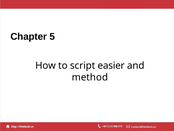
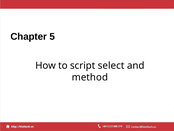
easier: easier -> select
